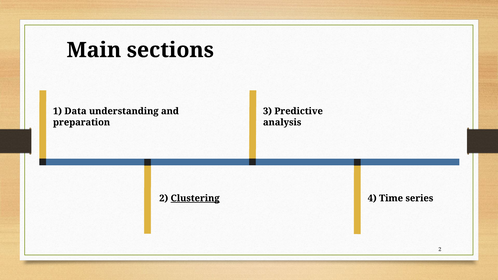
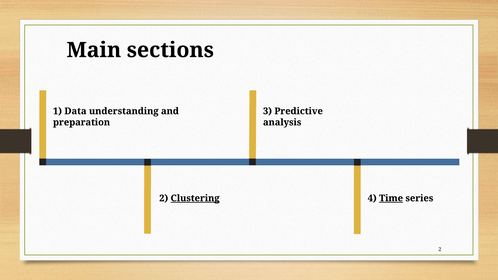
Time underline: none -> present
